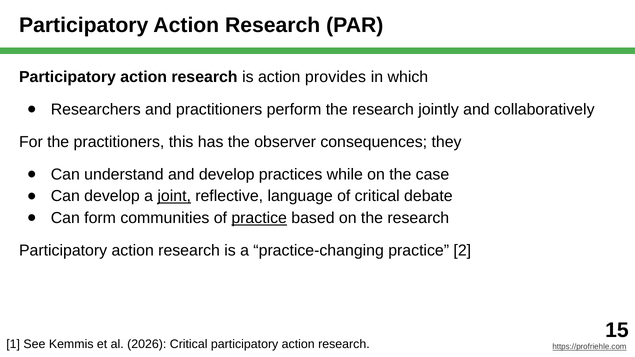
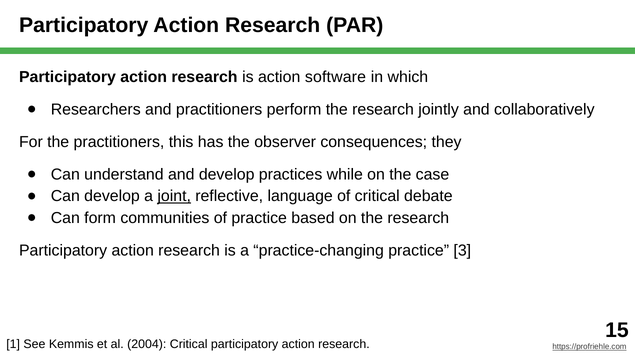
provides: provides -> software
practice at (259, 218) underline: present -> none
2: 2 -> 3
2026: 2026 -> 2004
